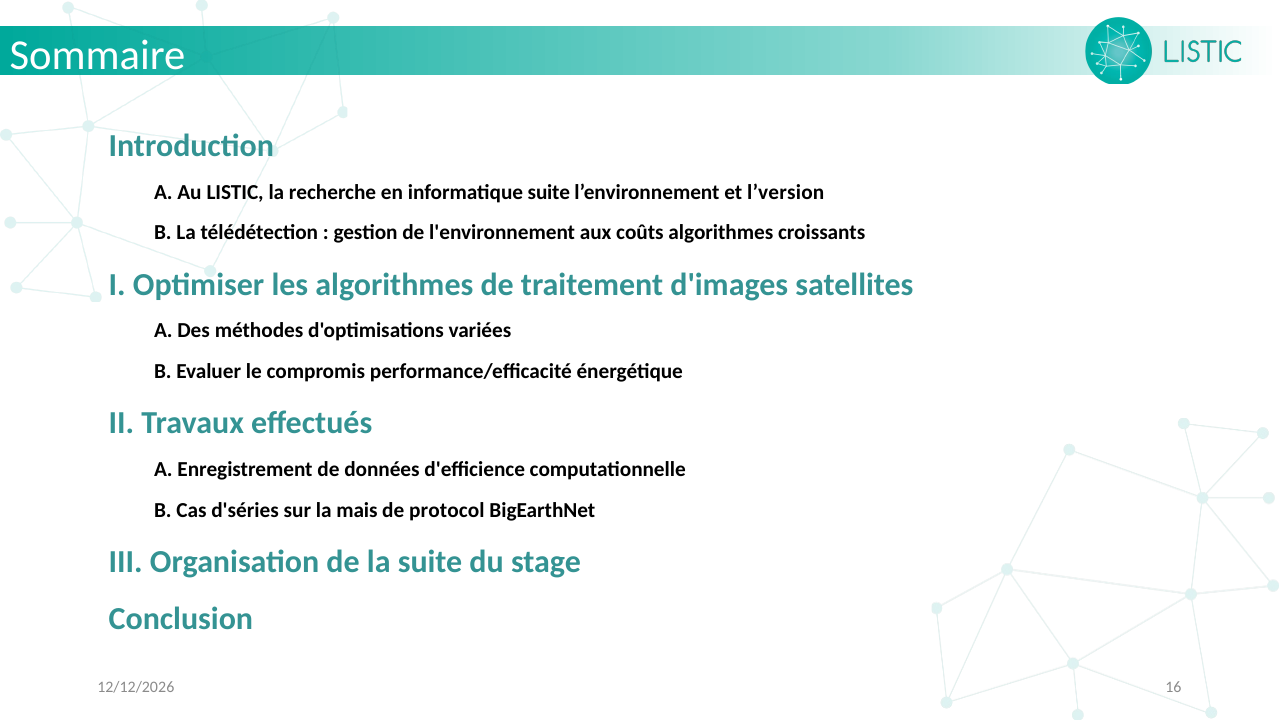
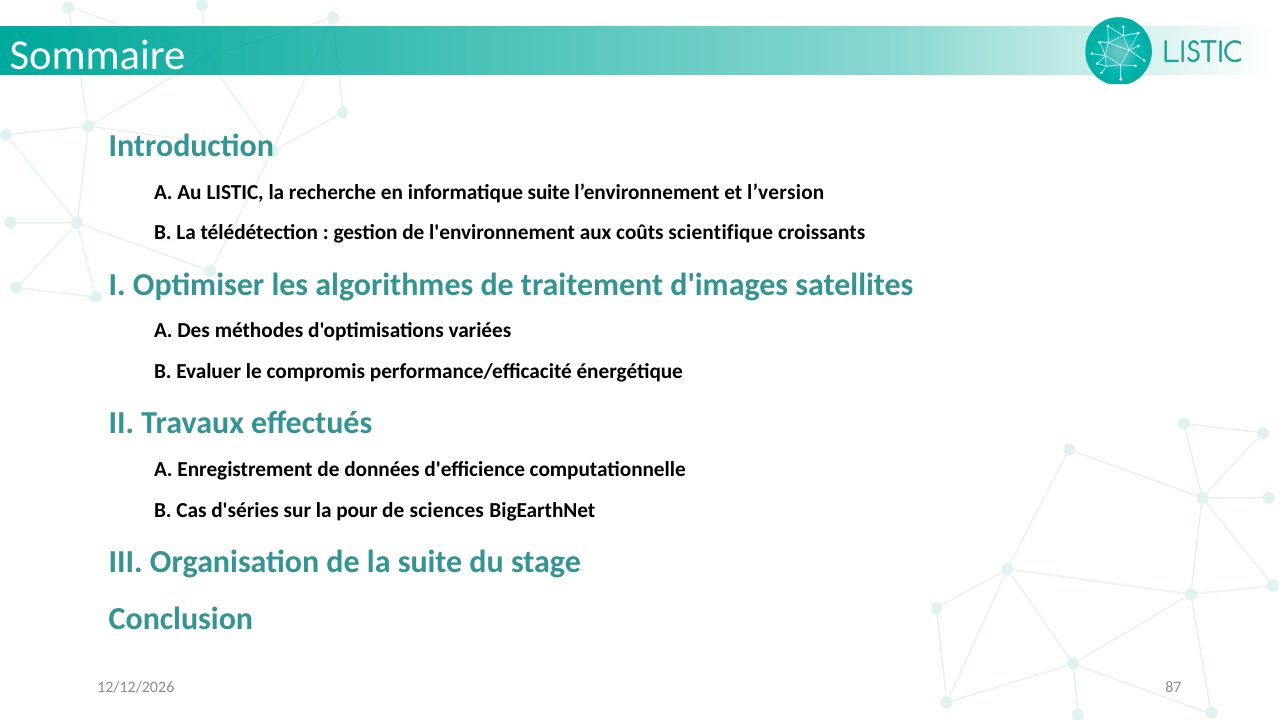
coûts algorithmes: algorithmes -> scientifique
mais: mais -> pour
protocol: protocol -> sciences
16: 16 -> 87
